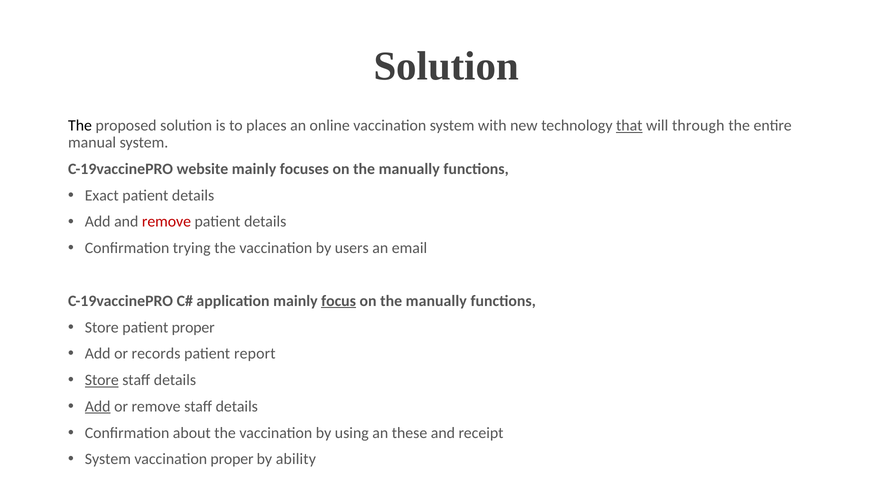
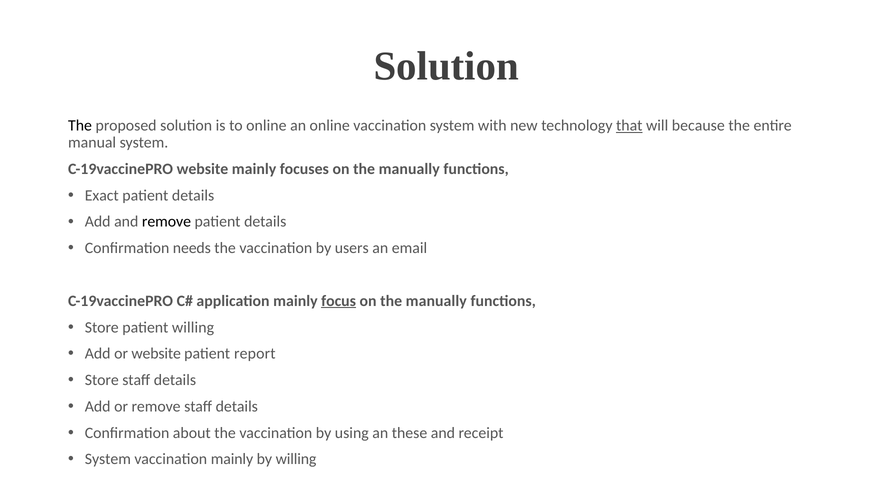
to places: places -> online
through: through -> because
remove at (166, 222) colour: red -> black
trying: trying -> needs
patient proper: proper -> willing
or records: records -> website
Store at (102, 380) underline: present -> none
Add at (98, 407) underline: present -> none
vaccination proper: proper -> mainly
by ability: ability -> willing
